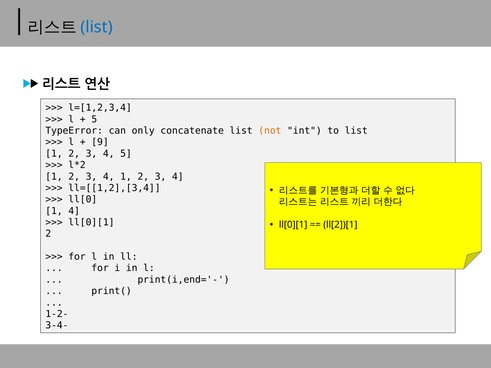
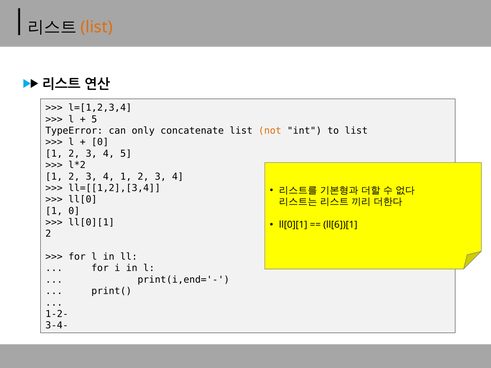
list at (97, 27) colour: blue -> orange
9 at (100, 142): 9 -> 0
1 4: 4 -> 0
ll[2])[1: ll[2])[1 -> ll[6])[1
